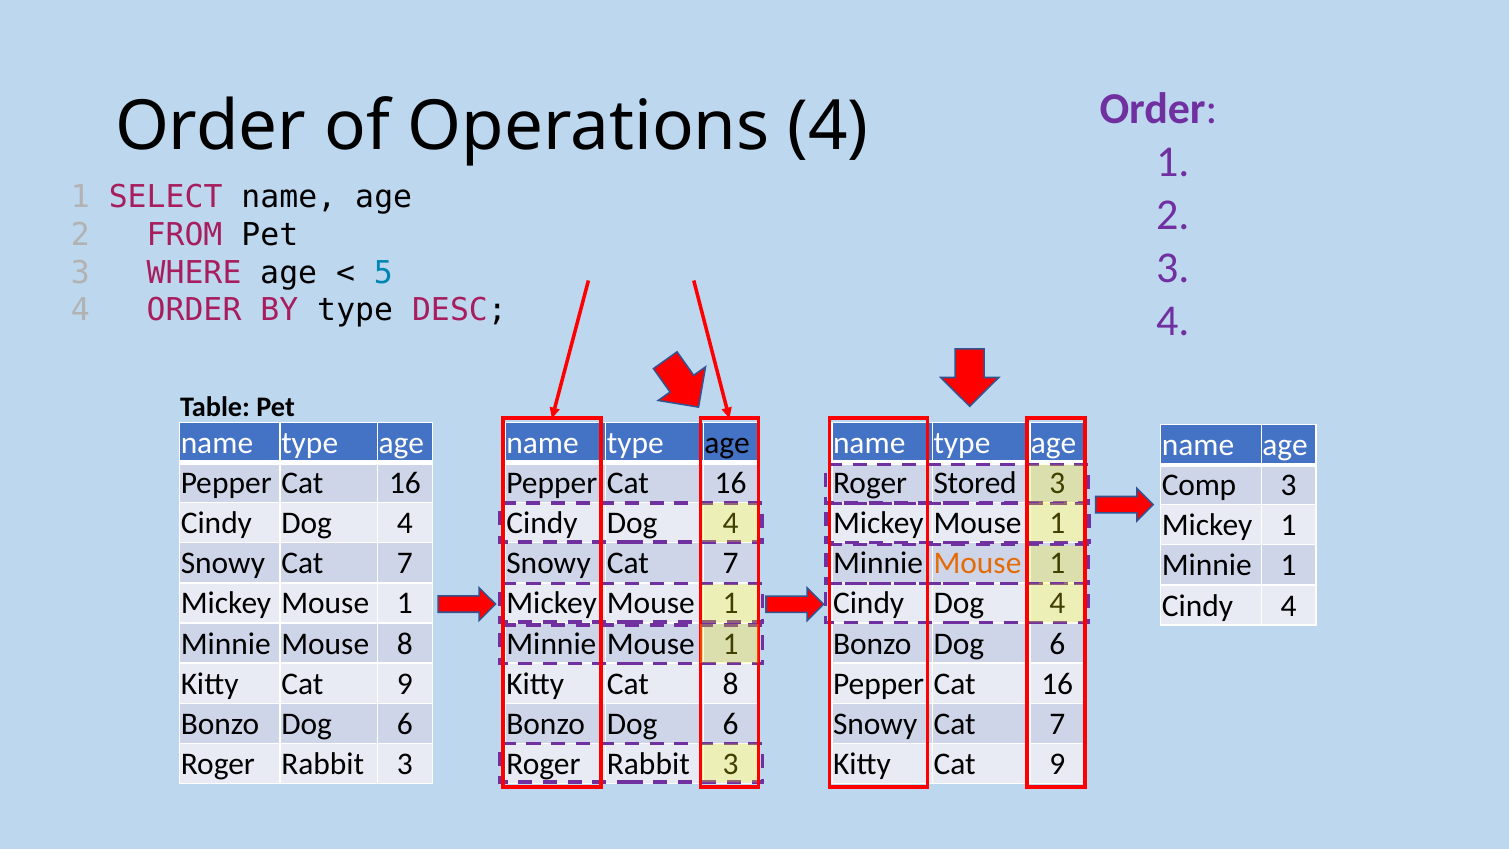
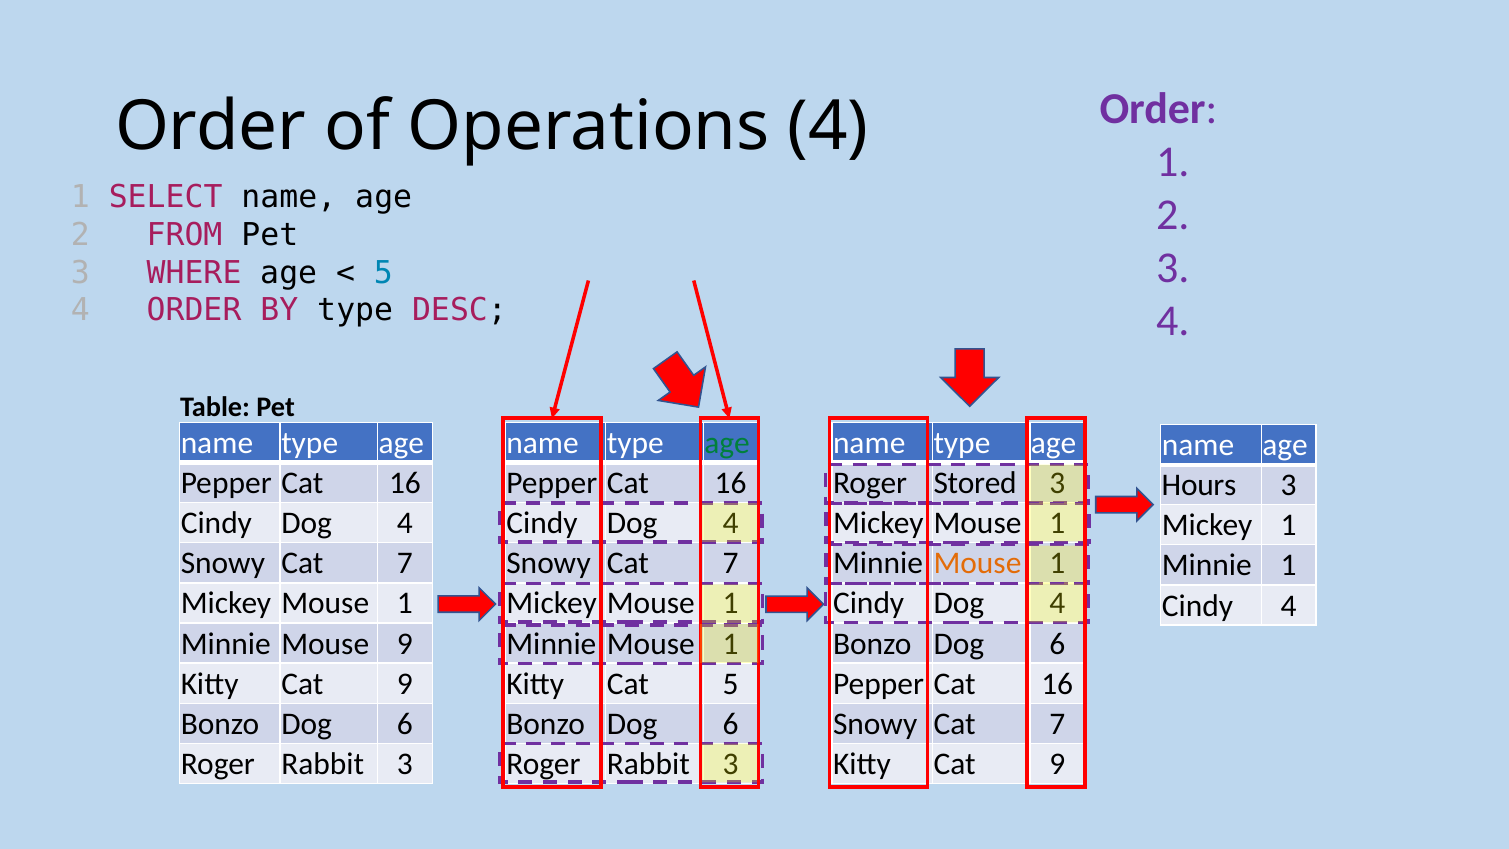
age at (727, 443) colour: black -> green
Comp: Comp -> Hours
Mouse 8: 8 -> 9
Cat 8: 8 -> 5
